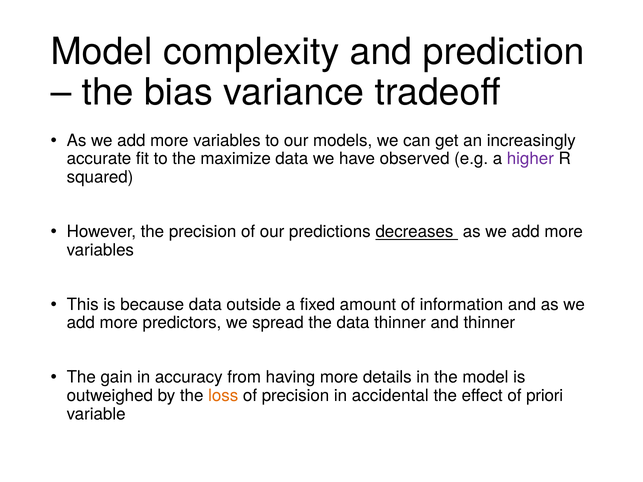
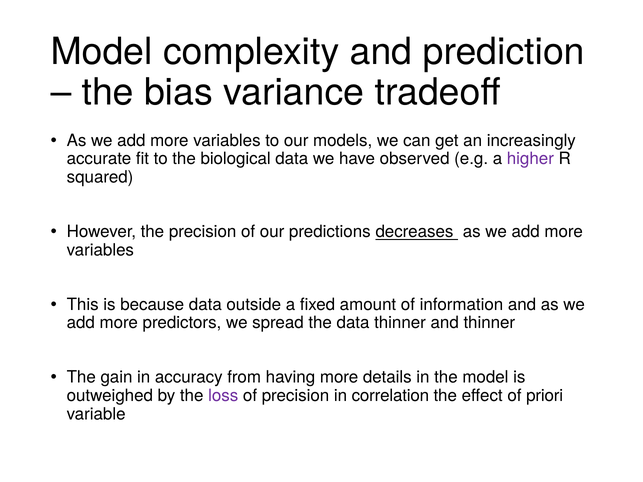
maximize: maximize -> biological
loss colour: orange -> purple
accidental: accidental -> correlation
